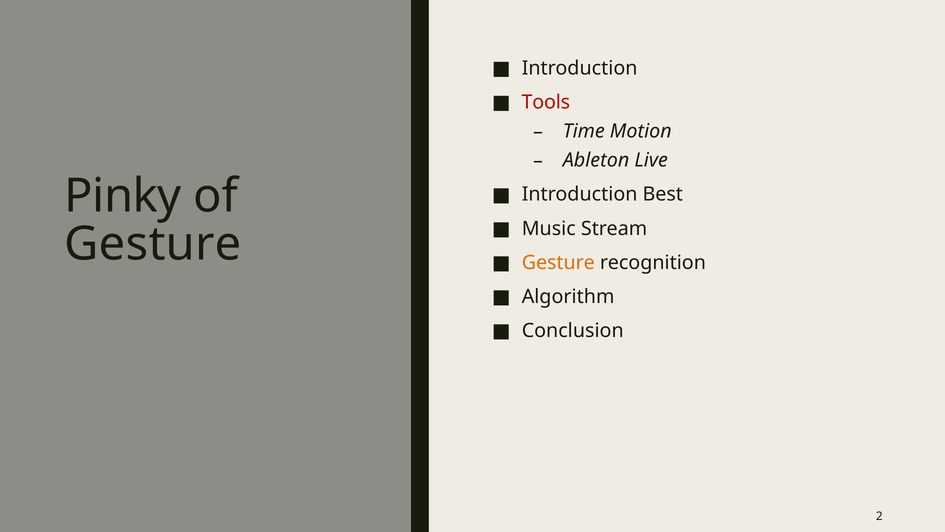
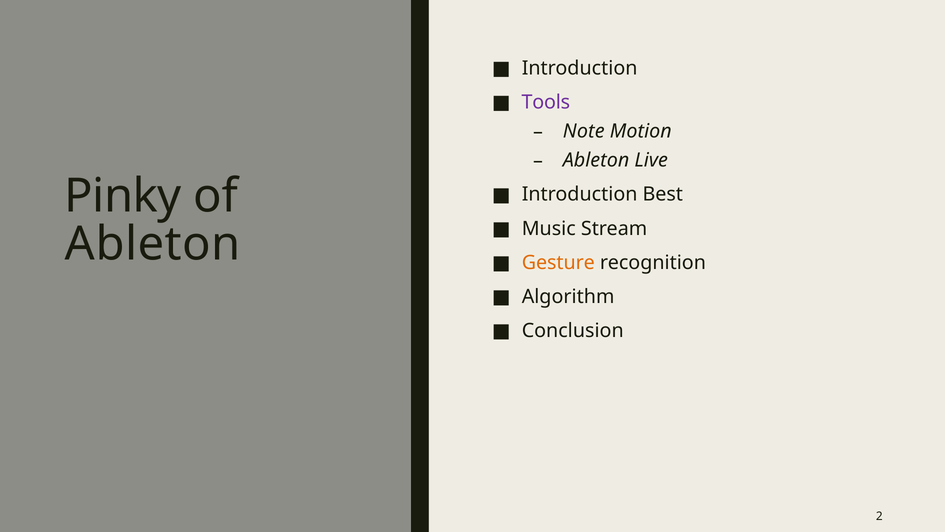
Tools colour: red -> purple
Time: Time -> Note
Gesture at (153, 244): Gesture -> Ableton
